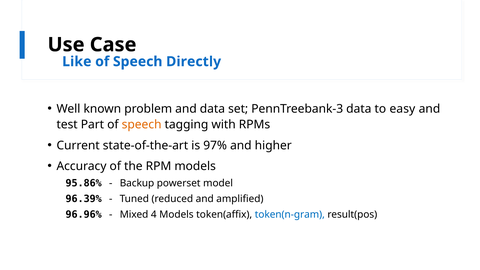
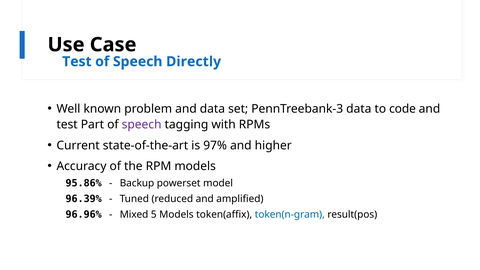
Like at (77, 62): Like -> Test
easy: easy -> code
speech at (142, 125) colour: orange -> purple
4: 4 -> 5
